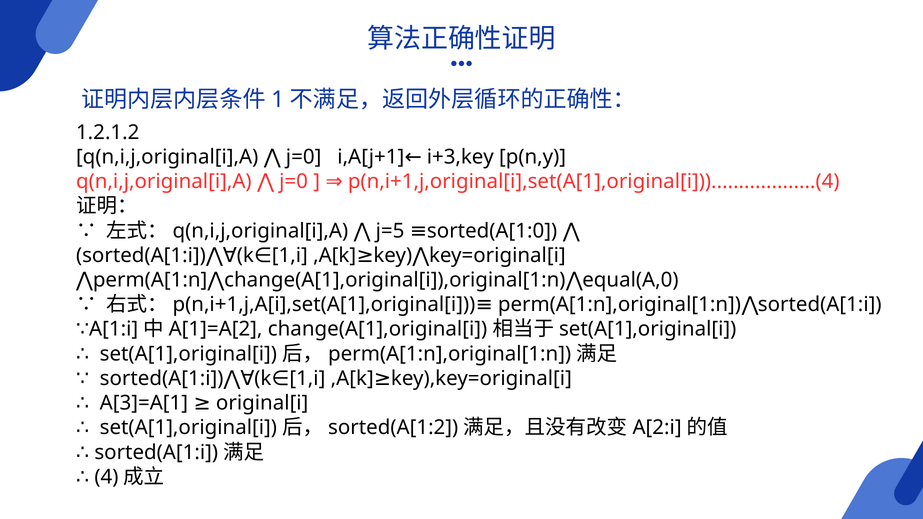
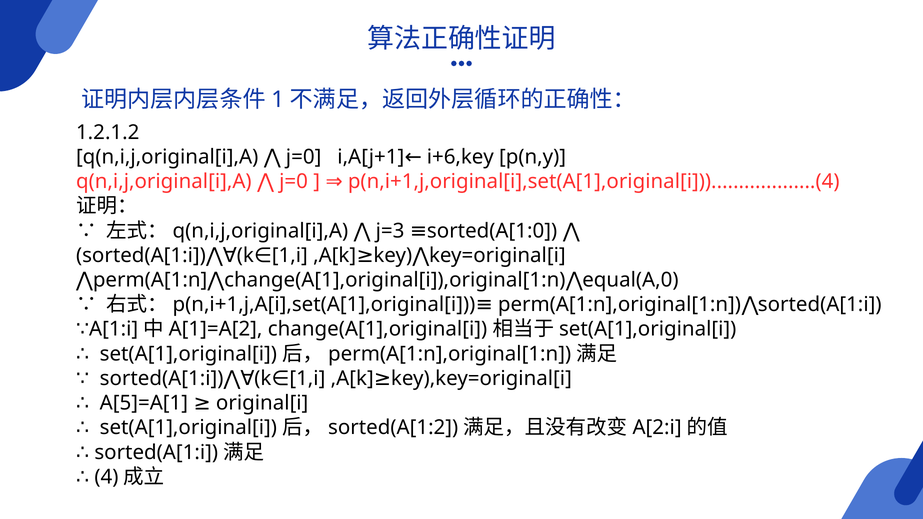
i+3,key: i+3,key -> i+6,key
j=5: j=5 -> j=3
A[3]=A[1: A[3]=A[1 -> A[5]=A[1
